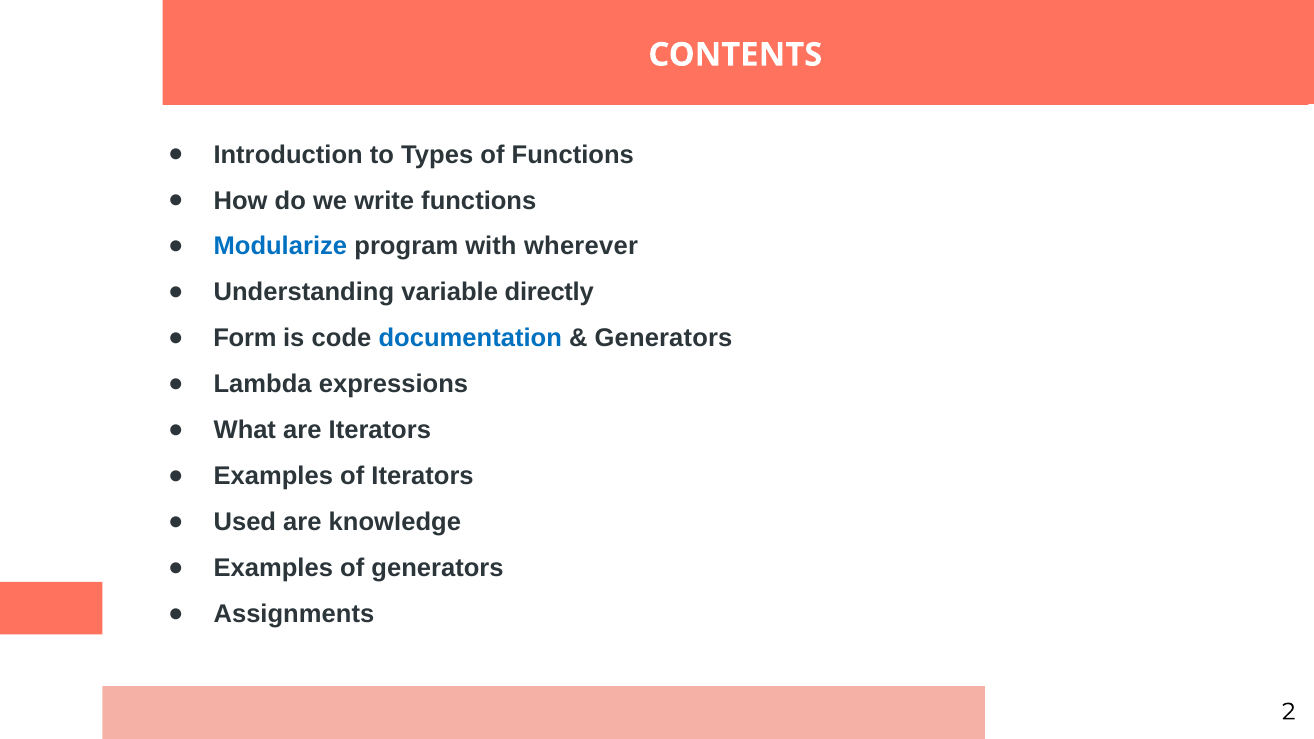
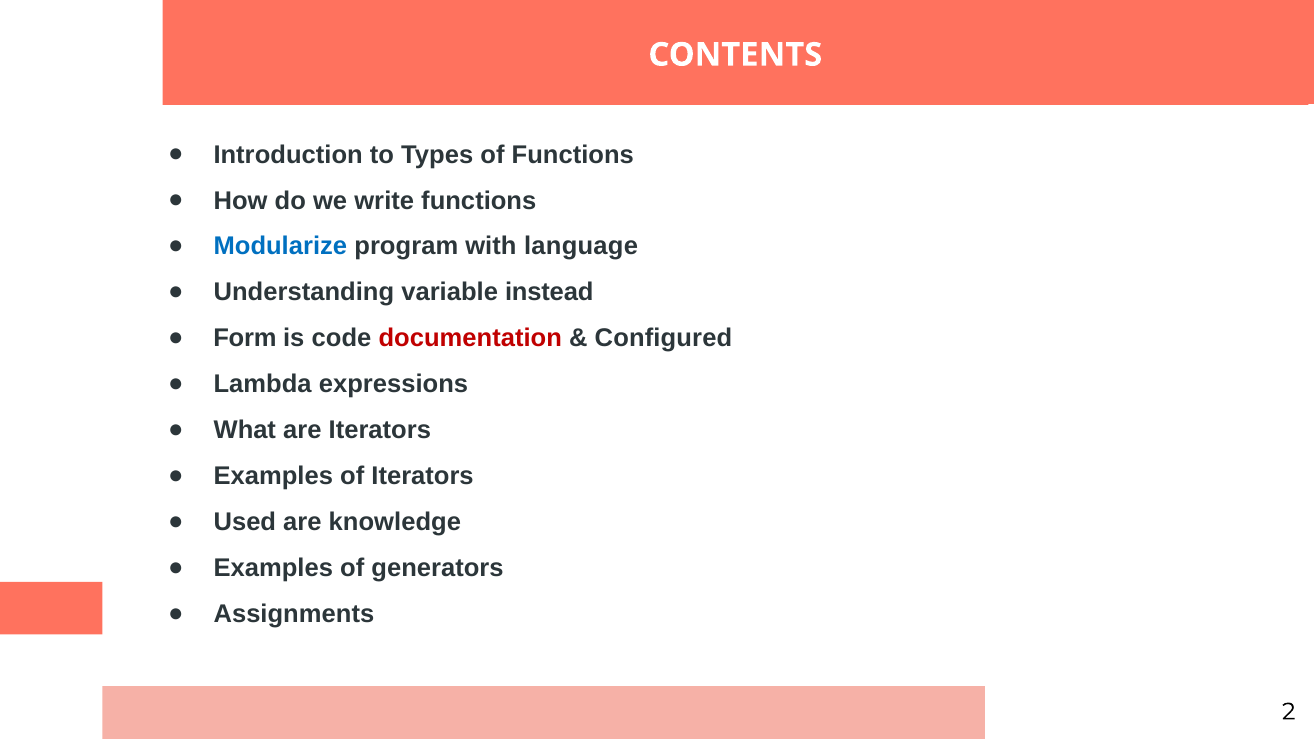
wherever: wherever -> language
directly: directly -> instead
documentation colour: blue -> red
Generators at (663, 339): Generators -> Configured
